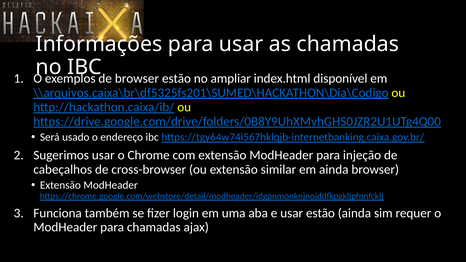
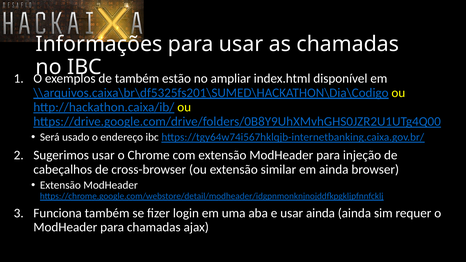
de browser: browser -> também
usar estão: estão -> ainda
